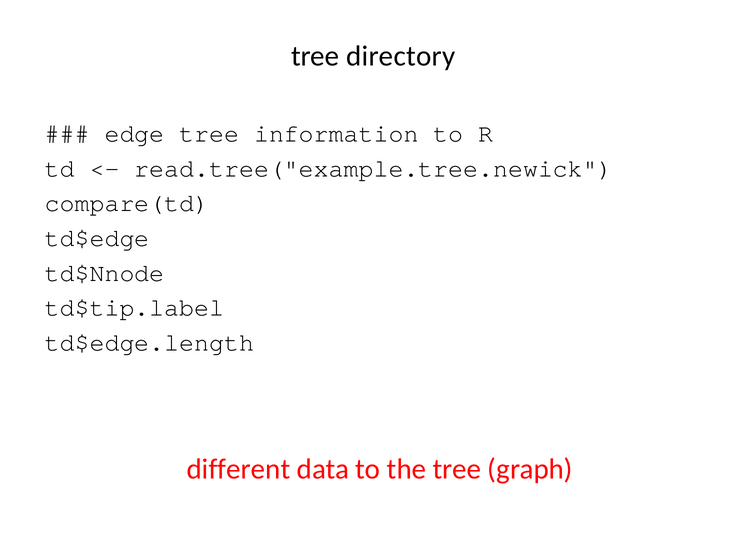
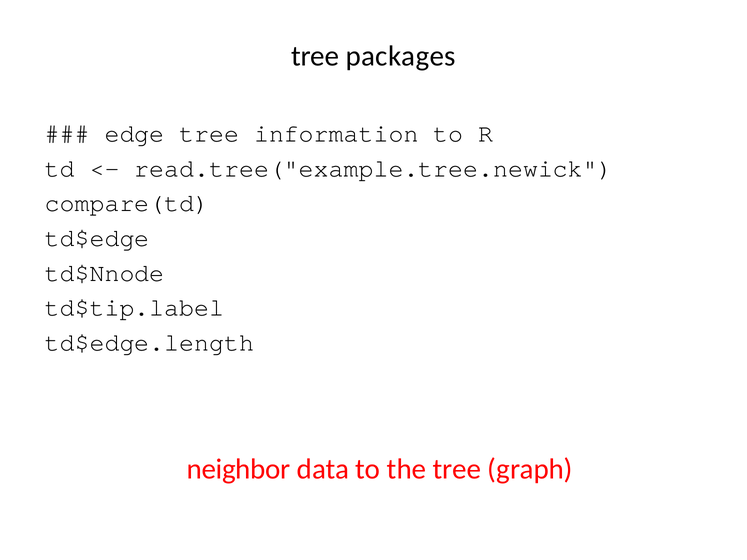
directory: directory -> packages
different: different -> neighbor
